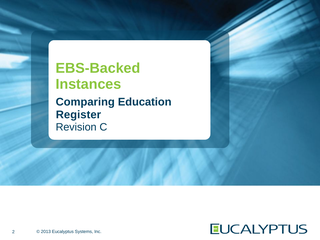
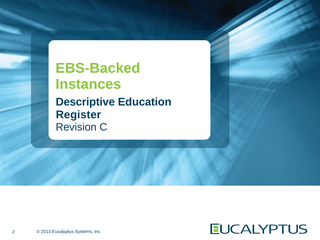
Comparing: Comparing -> Descriptive
